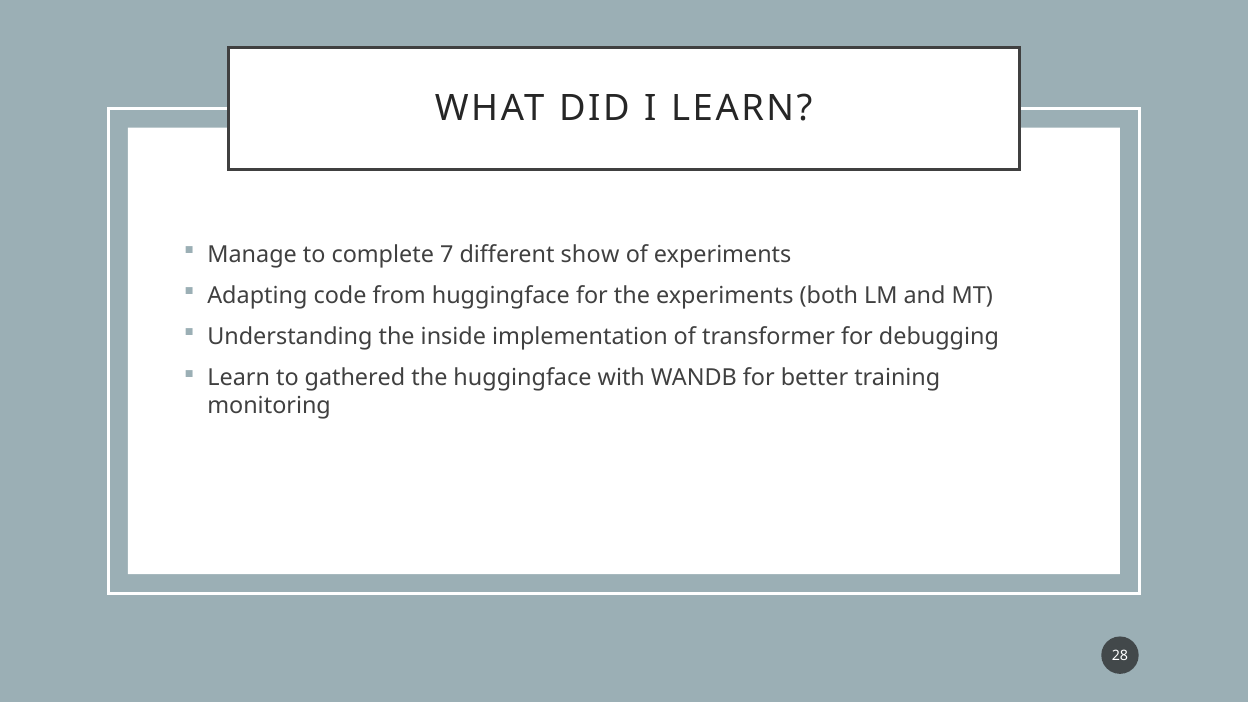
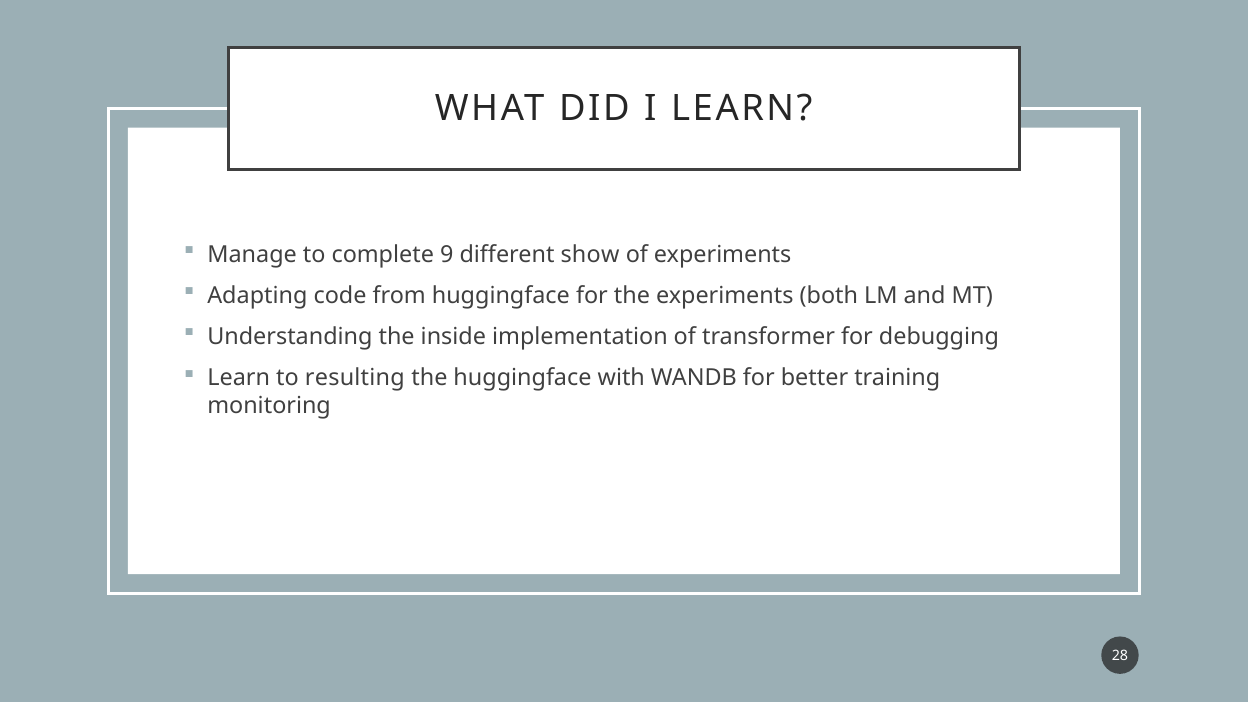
7: 7 -> 9
gathered: gathered -> resulting
